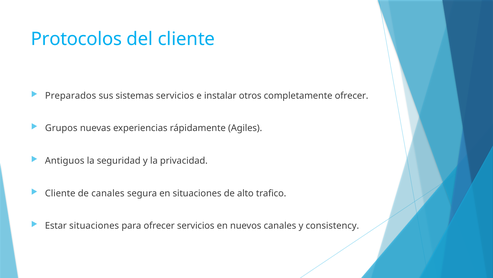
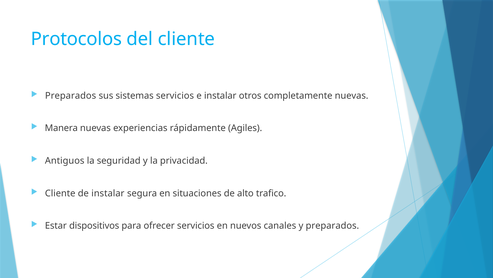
completamente ofrecer: ofrecer -> nuevas
Grupos: Grupos -> Manera
de canales: canales -> instalar
Estar situaciones: situaciones -> dispositivos
y consistency: consistency -> preparados
